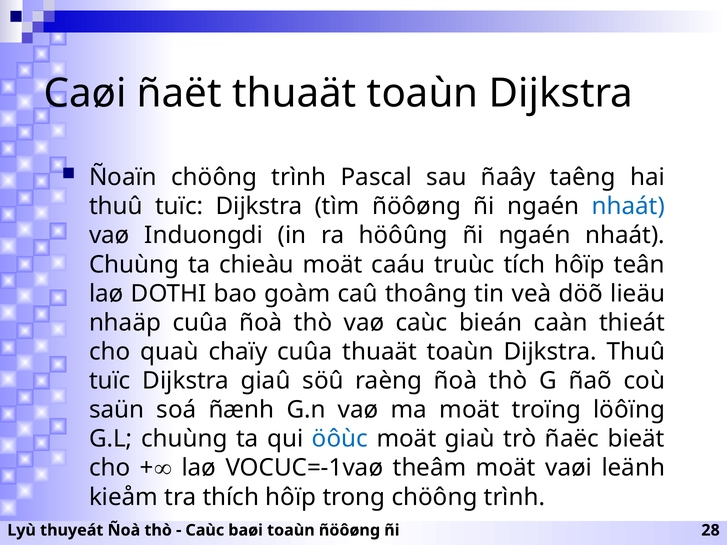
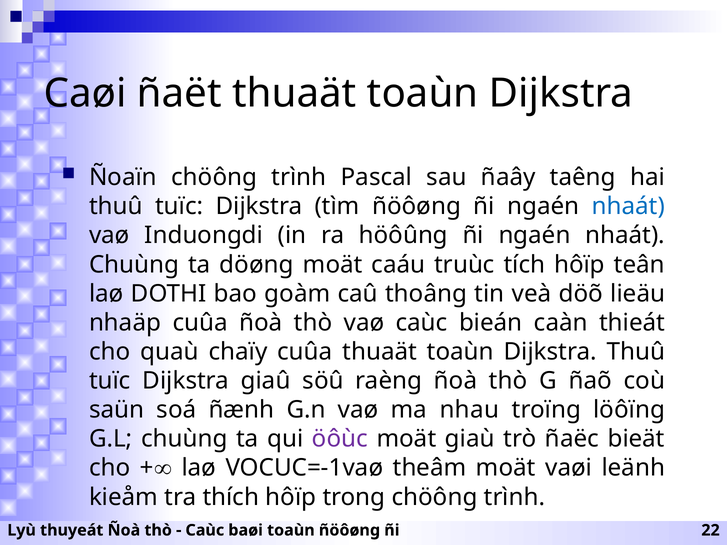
chieàu: chieàu -> döøng
ma moät: moät -> nhau
öôùc colour: blue -> purple
28: 28 -> 22
